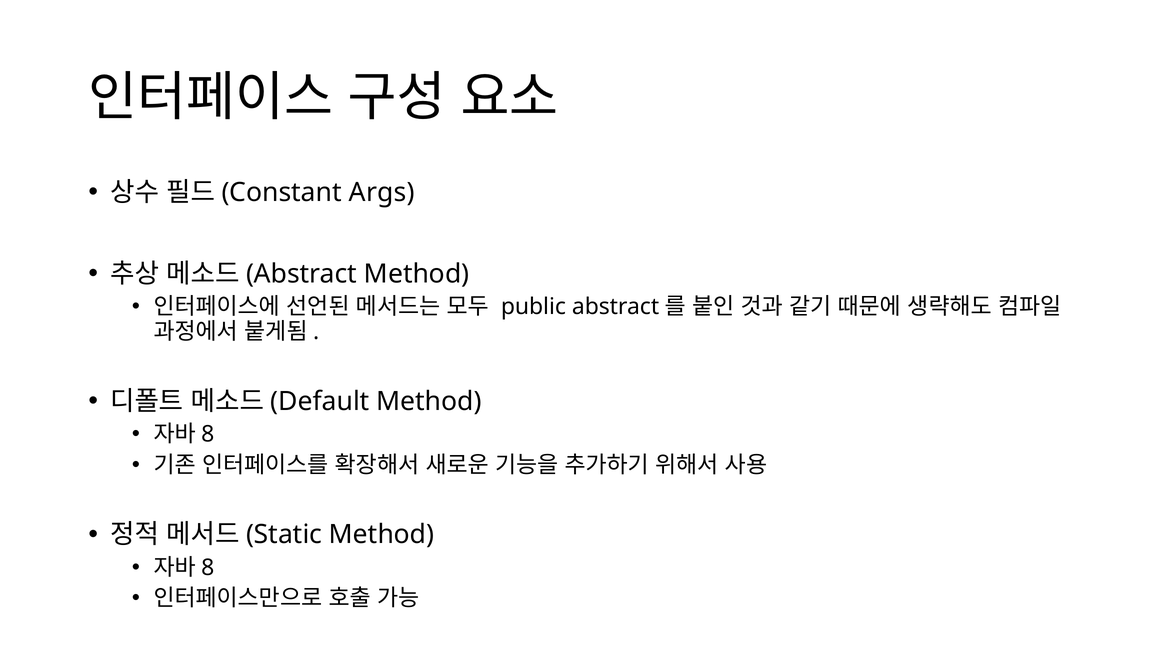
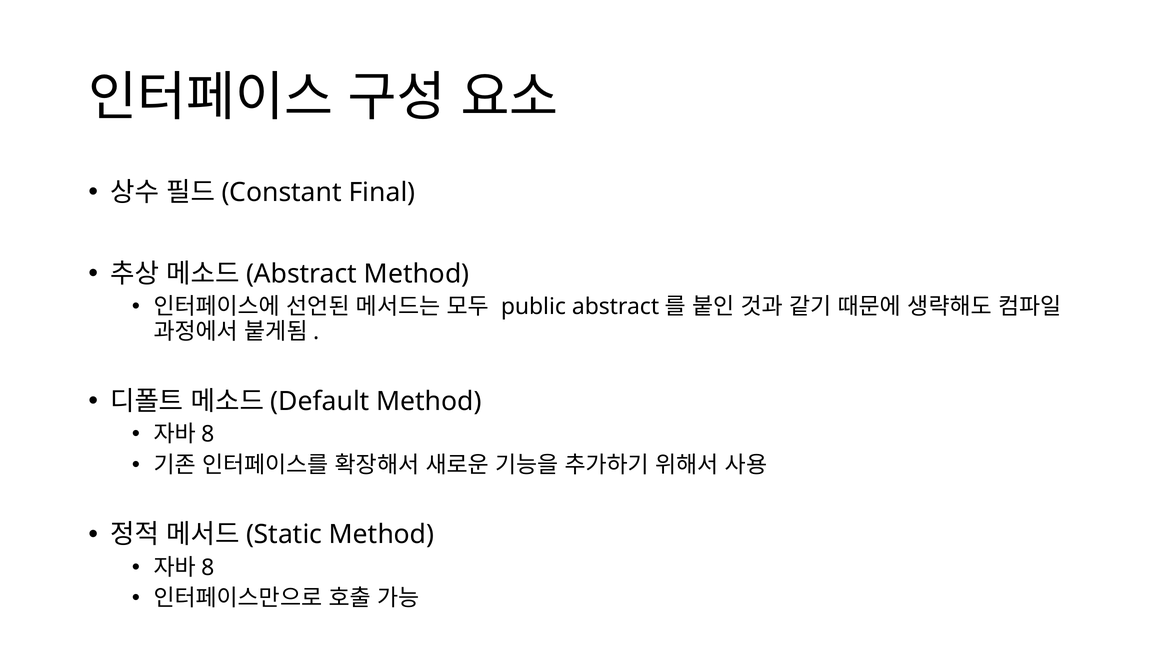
Args: Args -> Final
